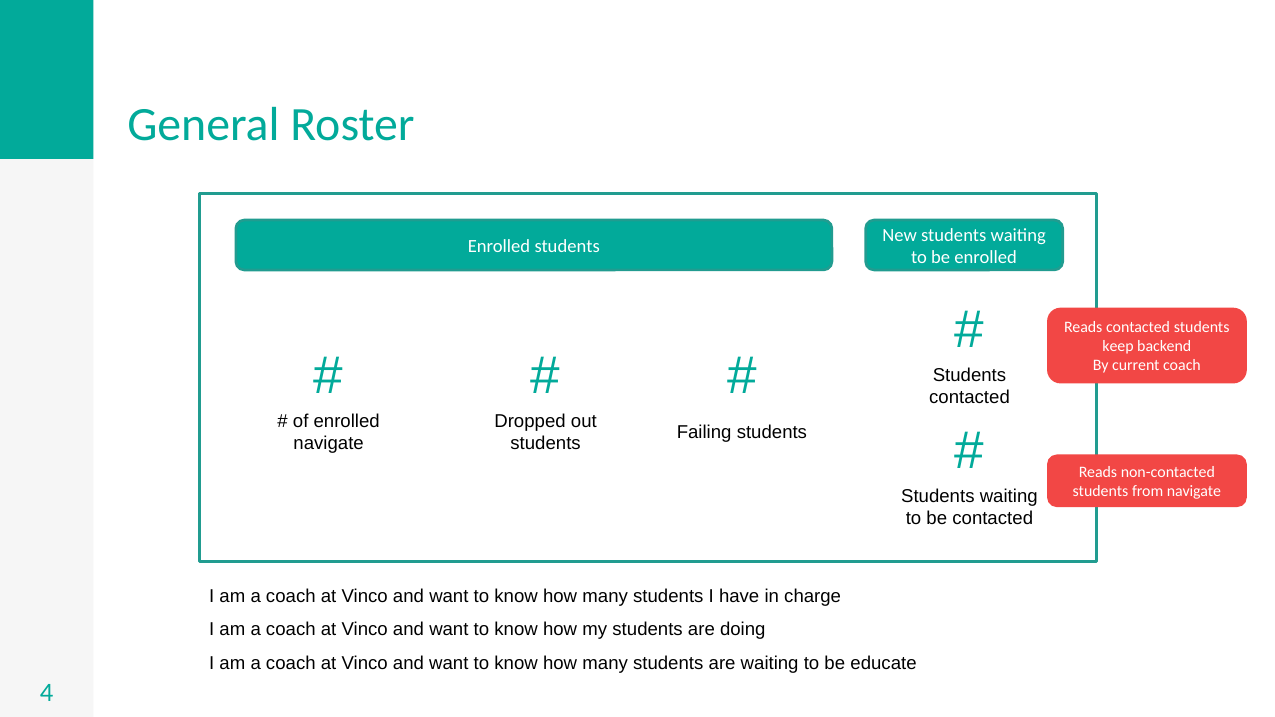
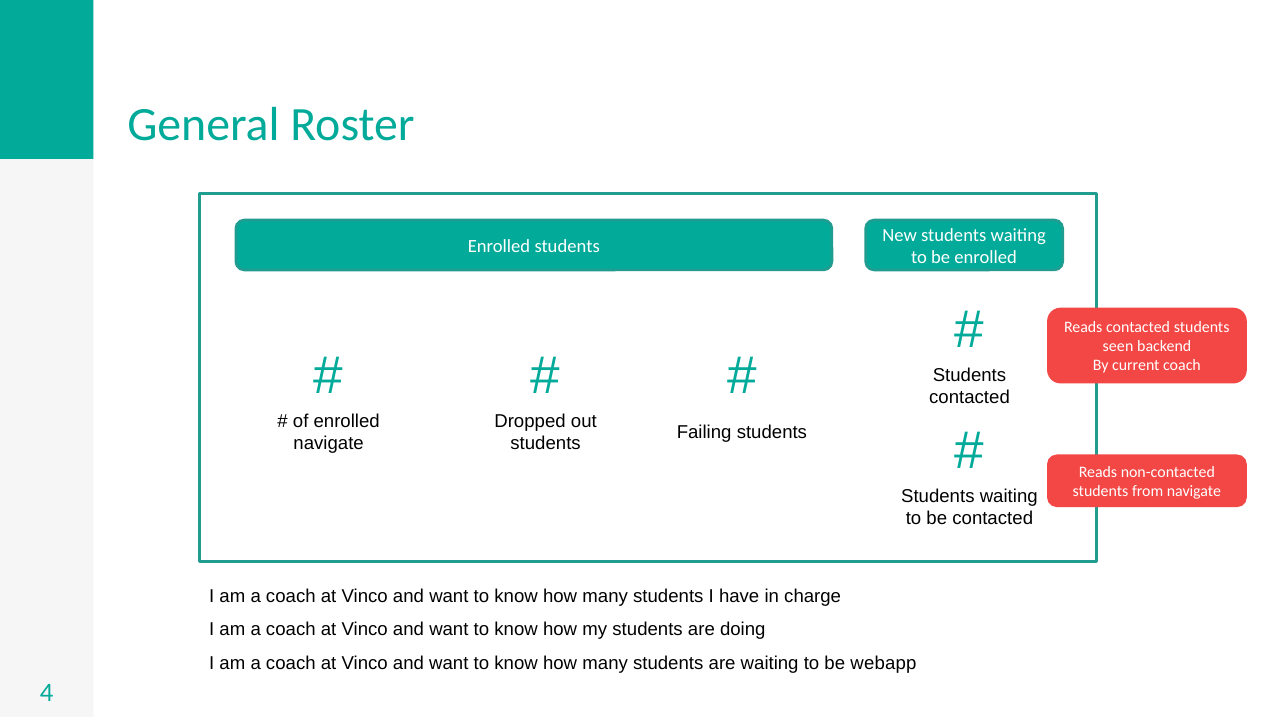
keep: keep -> seen
educate: educate -> webapp
